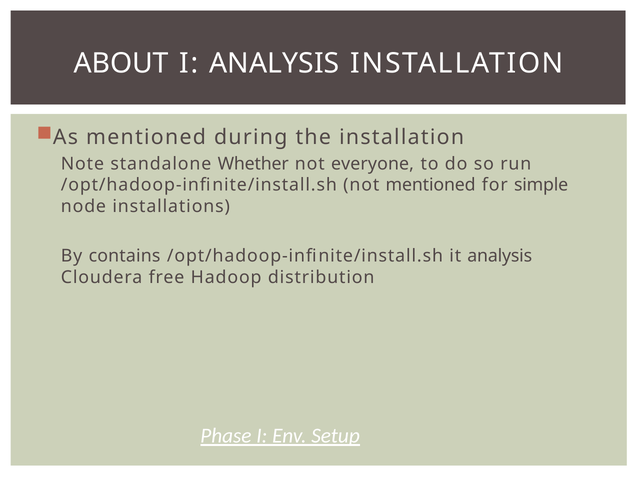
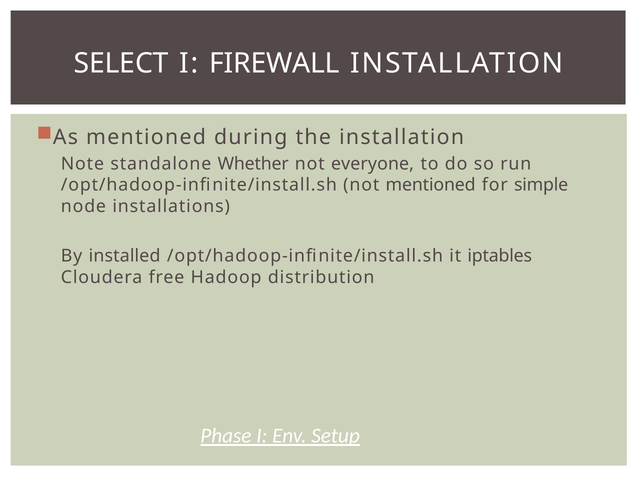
ABOUT: ABOUT -> SELECT
I ANALYSIS: ANALYSIS -> FIREWALL
contains: contains -> installed
it analysis: analysis -> iptables
